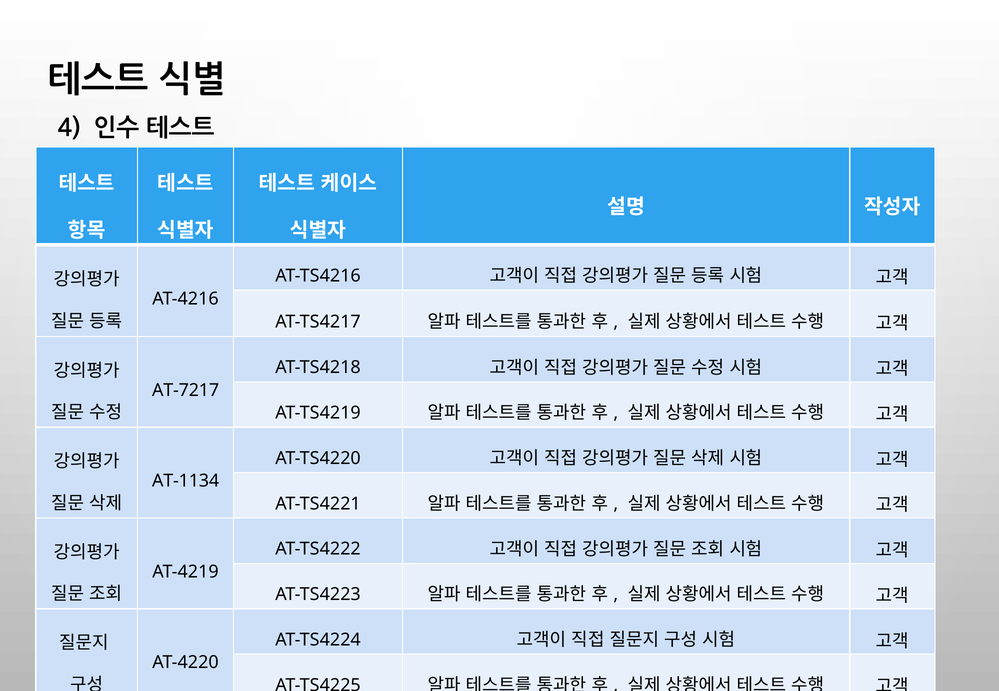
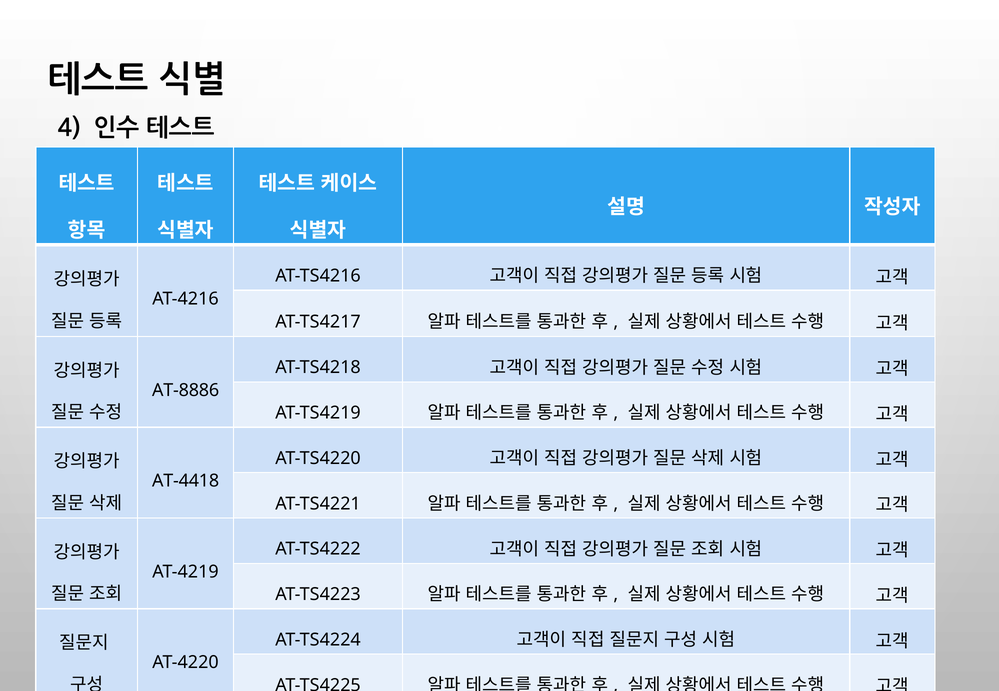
AT-7217: AT-7217 -> AT-8886
AT-1134: AT-1134 -> AT-4418
